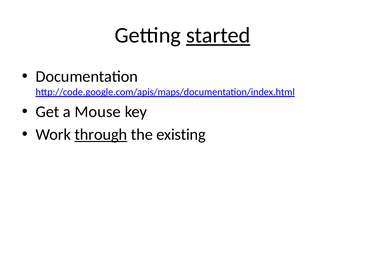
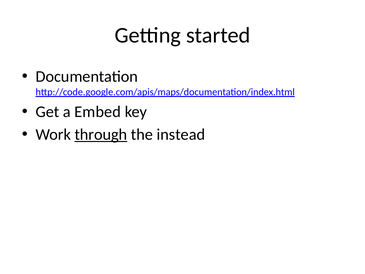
started underline: present -> none
Mouse: Mouse -> Embed
existing: existing -> instead
